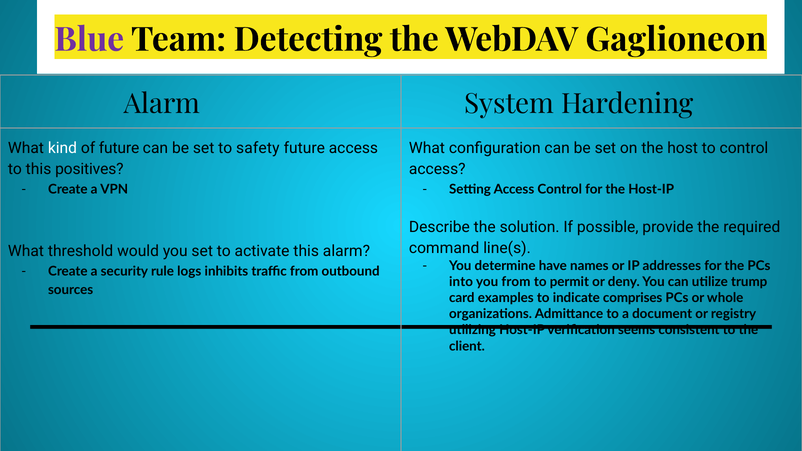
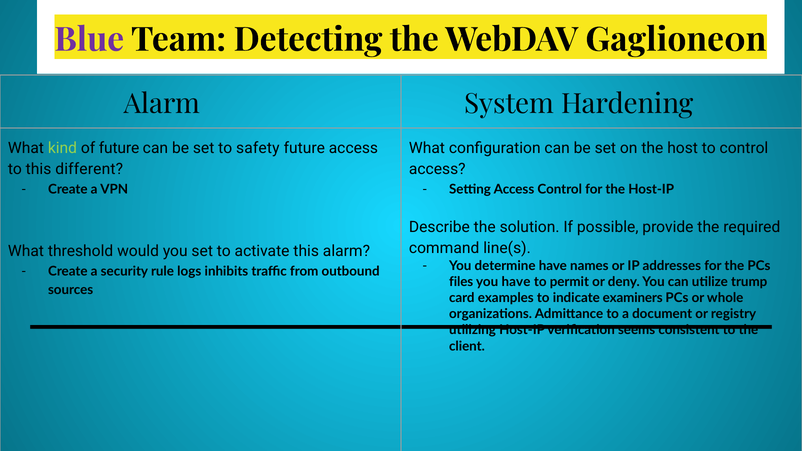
kind colour: white -> light green
positives: positives -> different
into: into -> files
you from: from -> have
comprises: comprises -> examiners
